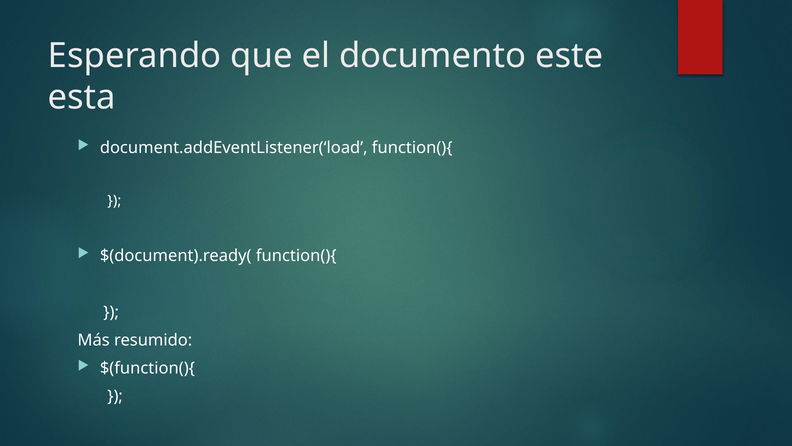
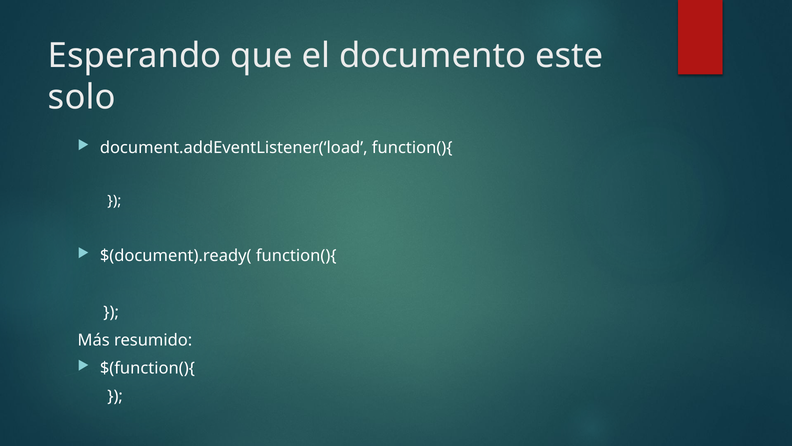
esta: esta -> solo
